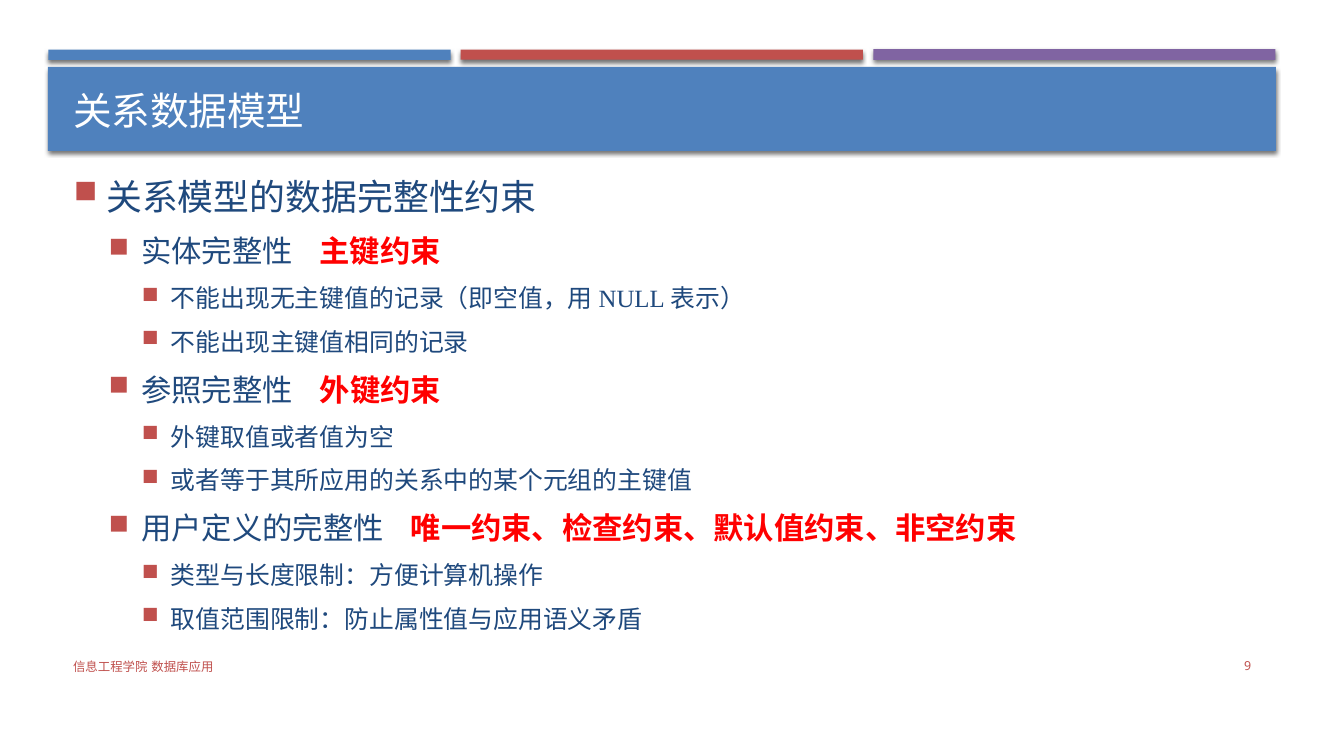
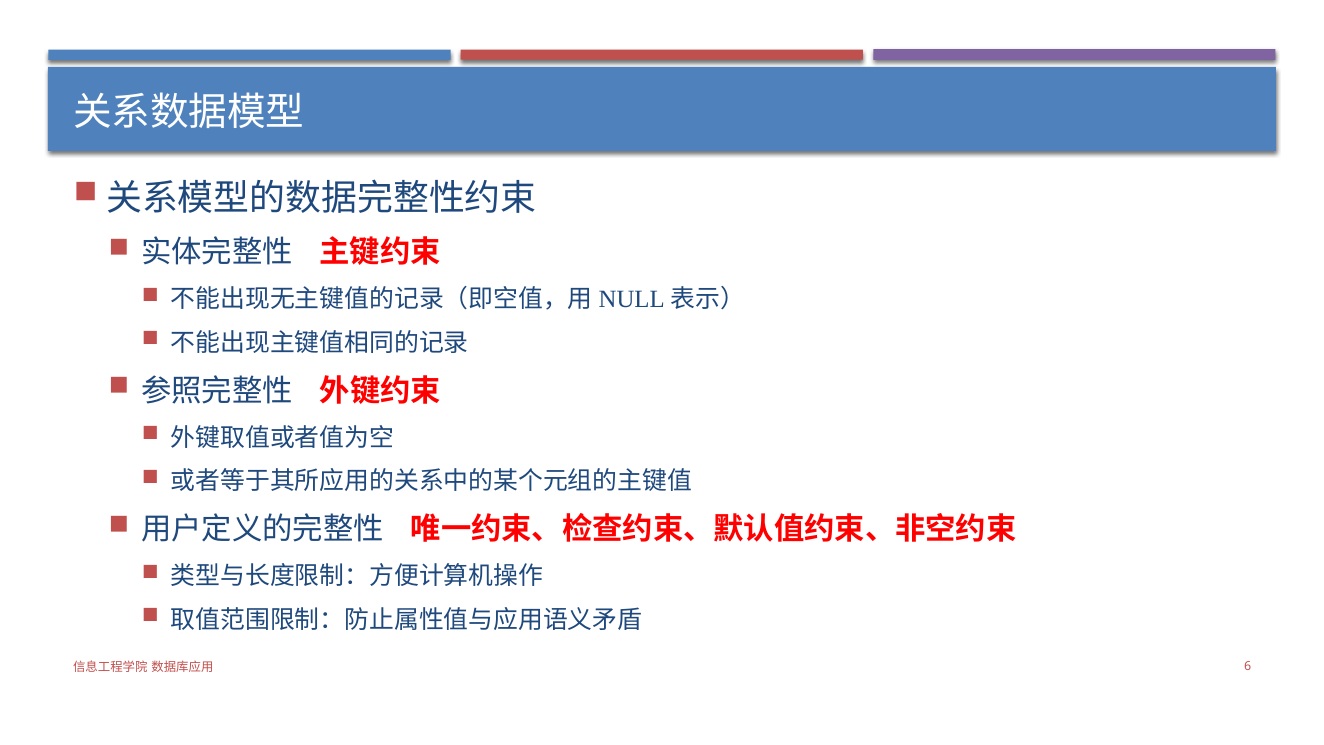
9: 9 -> 6
